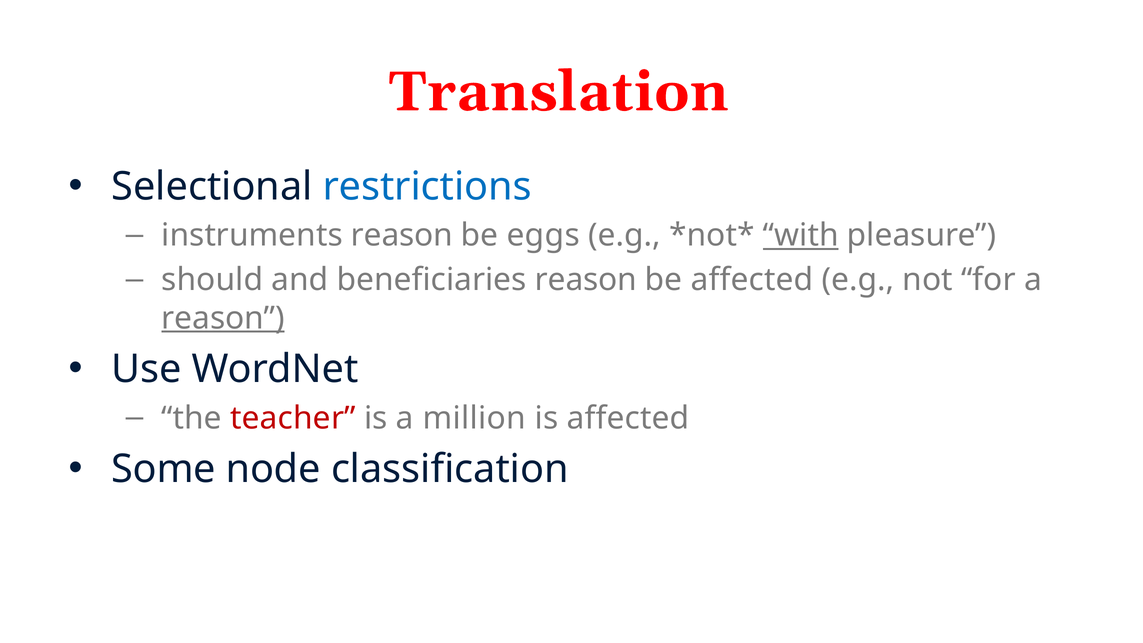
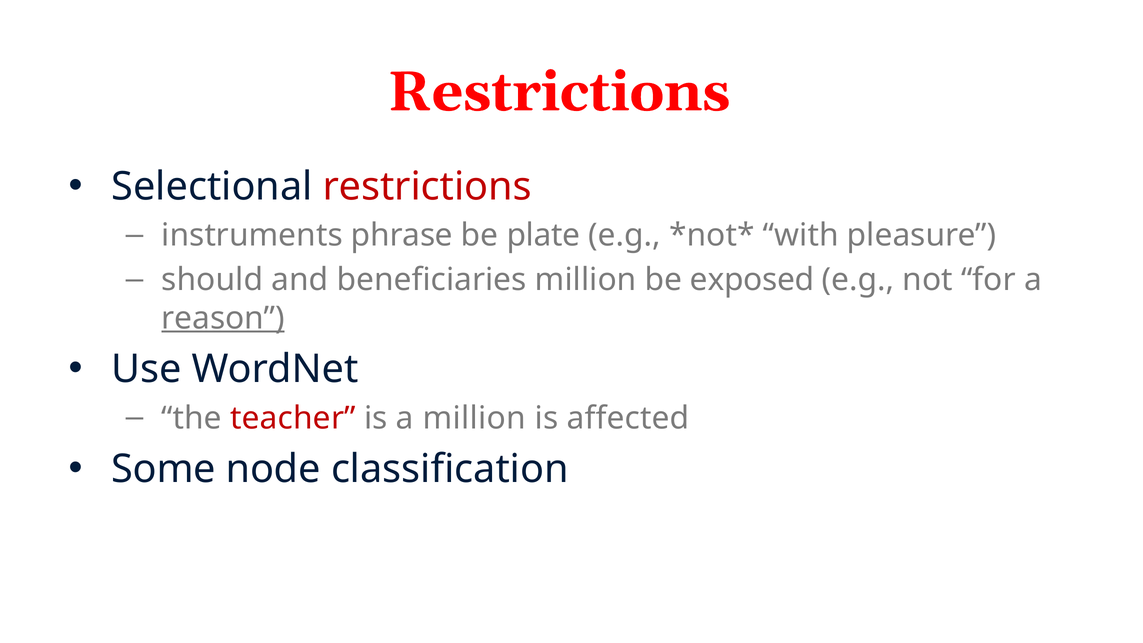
Translation at (558, 92): Translation -> Restrictions
restrictions at (427, 187) colour: blue -> red
instruments reason: reason -> phrase
eggs: eggs -> plate
with underline: present -> none
beneficiaries reason: reason -> million
be affected: affected -> exposed
